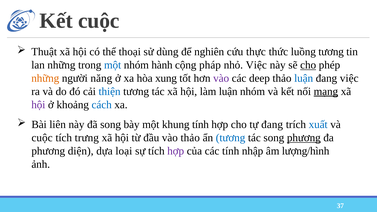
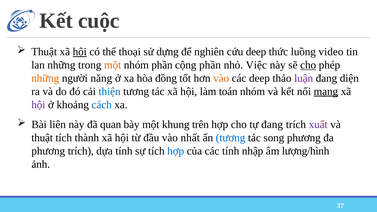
hội at (80, 52) underline: none -> present
dùng: dùng -> dựng
cứu thực: thực -> deep
luồng tương: tương -> video
một at (113, 65) colour: blue -> orange
nhóm hành: hành -> phần
cộng pháp: pháp -> phần
xung: xung -> đồng
vào at (221, 78) colour: purple -> orange
luận at (304, 78) colour: blue -> purple
đang việc: việc -> diện
làm luận: luận -> toán
đã song: song -> quan
khung tính: tính -> trên
xuất colour: blue -> purple
cuộc at (42, 138): cuộc -> thuật
trưng: trưng -> thành
vào thảo: thảo -> nhất
phương at (304, 138) underline: present -> none
phương diện: diện -> trích
dựa loại: loại -> tính
hợp at (176, 151) colour: purple -> blue
